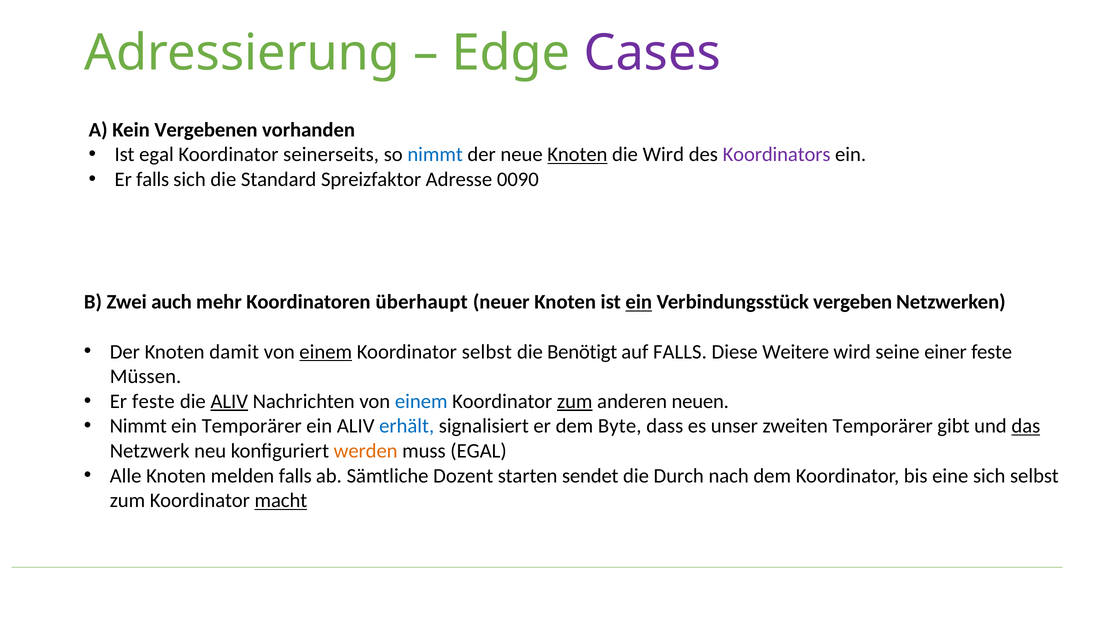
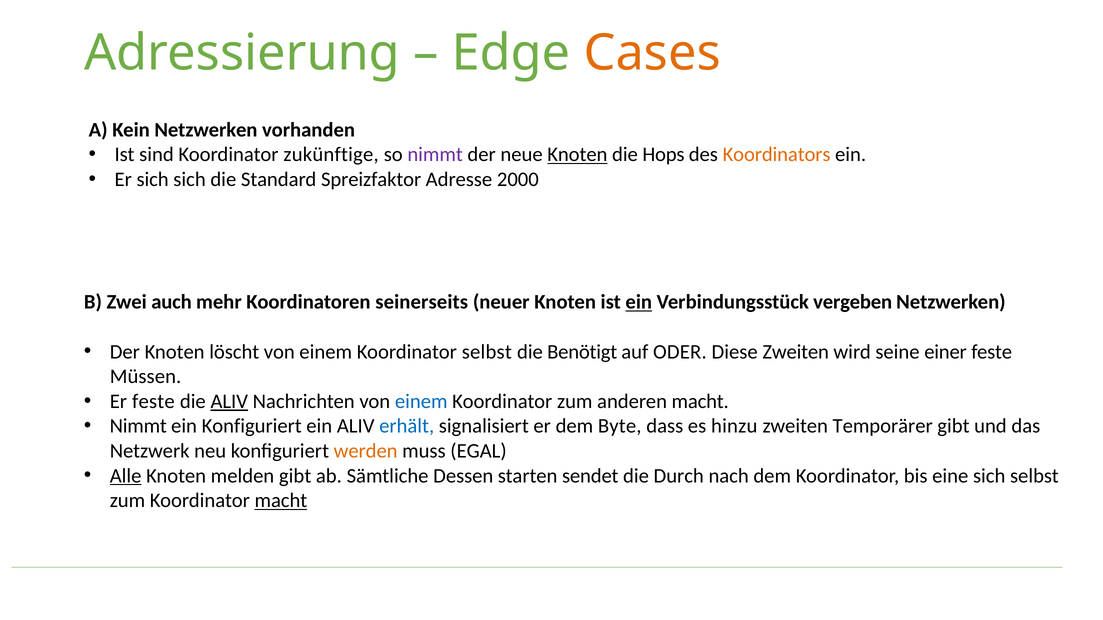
Cases colour: purple -> orange
Kein Vergebenen: Vergebenen -> Netzwerken
Ist egal: egal -> sind
seinerseits: seinerseits -> zukünftige
nimmt at (435, 155) colour: blue -> purple
die Wird: Wird -> Hops
Koordinators colour: purple -> orange
Er falls: falls -> sich
0090: 0090 -> 2000
überhaupt: überhaupt -> seinerseits
damit: damit -> löscht
einem at (326, 352) underline: present -> none
auf FALLS: FALLS -> ODER
Diese Weitere: Weitere -> Zweiten
zum at (575, 402) underline: present -> none
anderen neuen: neuen -> macht
ein Temporärer: Temporärer -> Konfiguriert
unser: unser -> hinzu
das underline: present -> none
Alle underline: none -> present
melden falls: falls -> gibt
Dozent: Dozent -> Dessen
